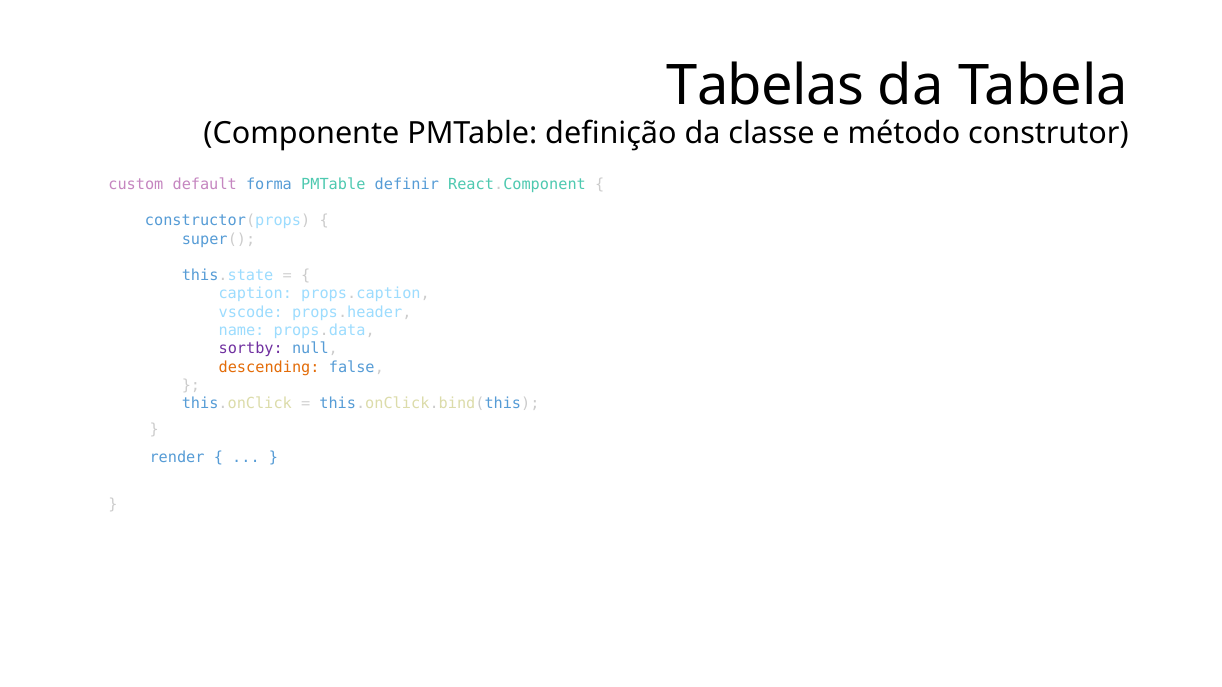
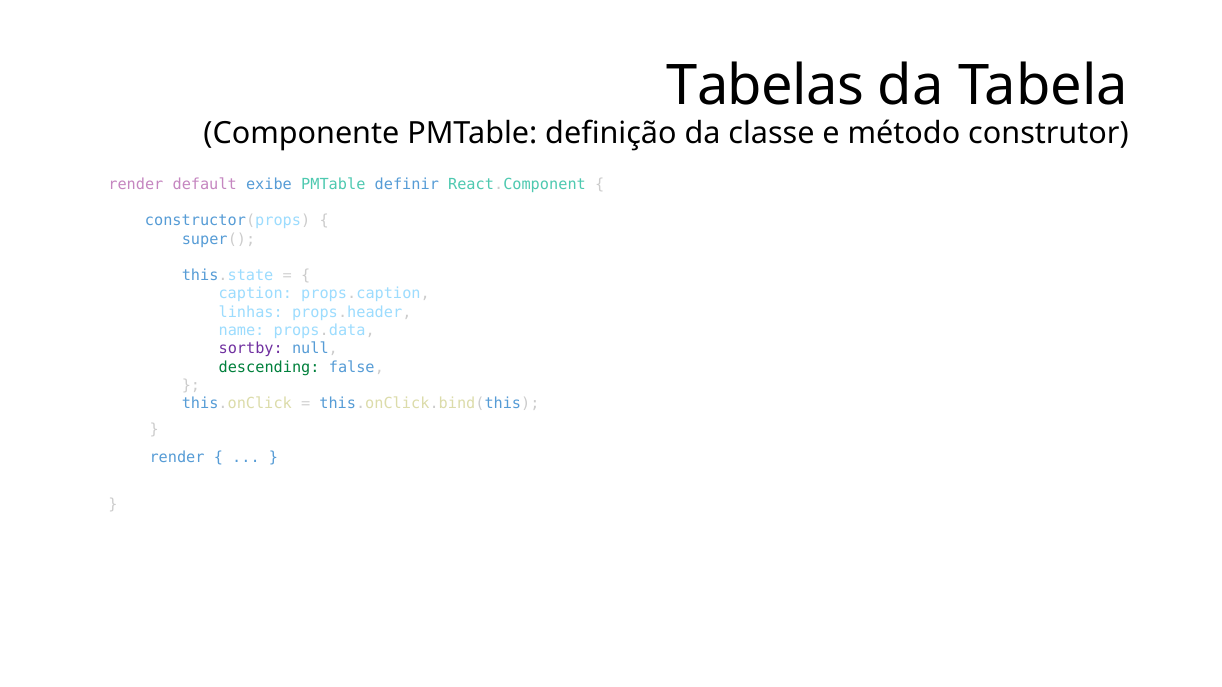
custom at (136, 184): custom -> render
forma: forma -> exibe
vscode: vscode -> linhas
descending colour: orange -> green
